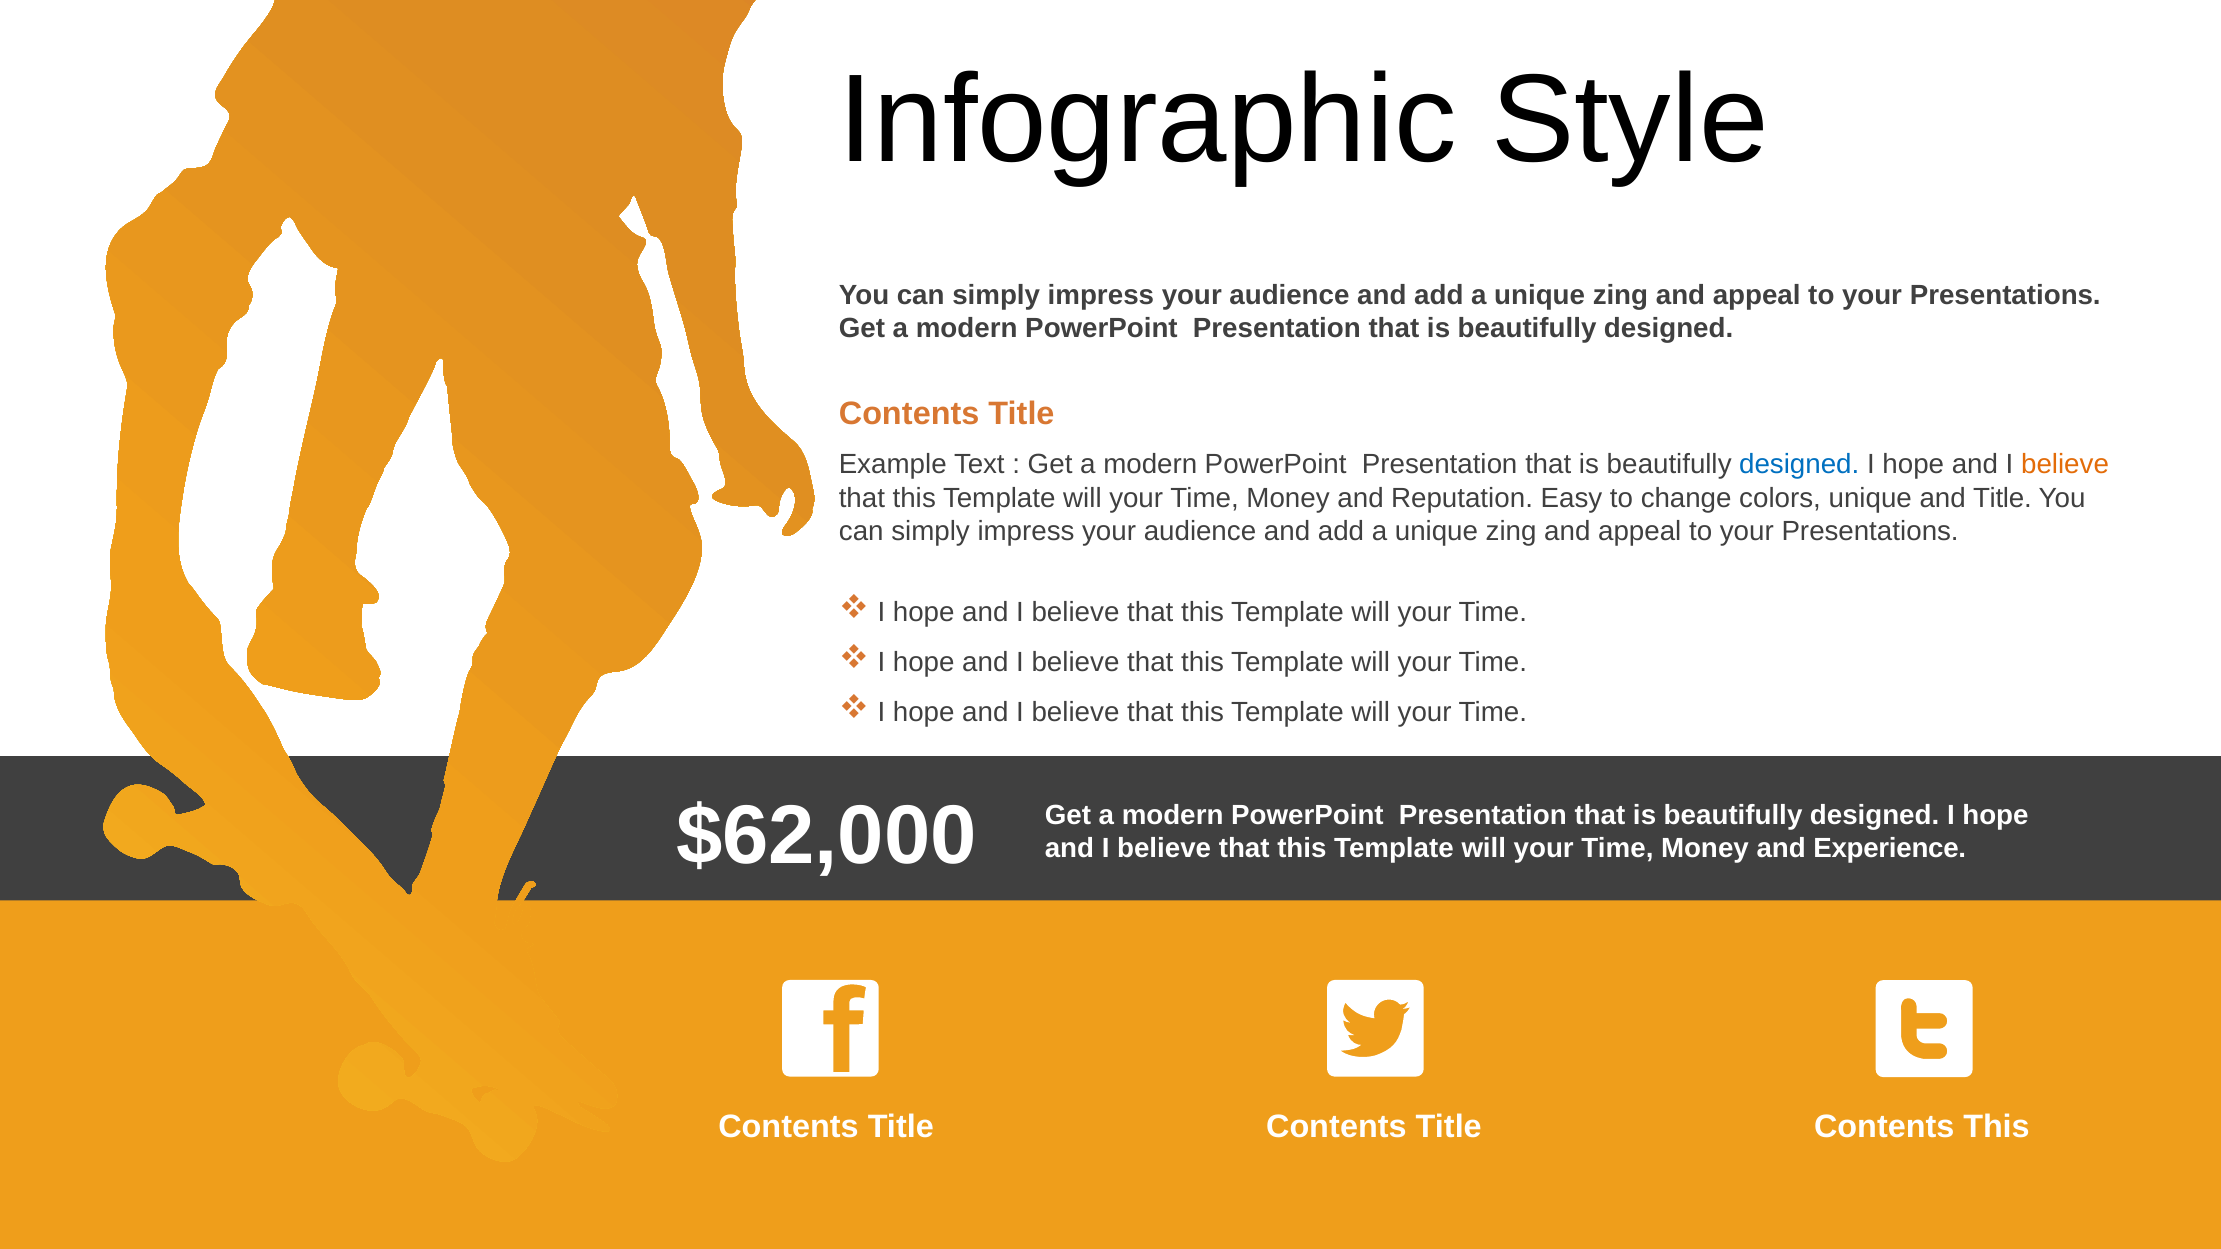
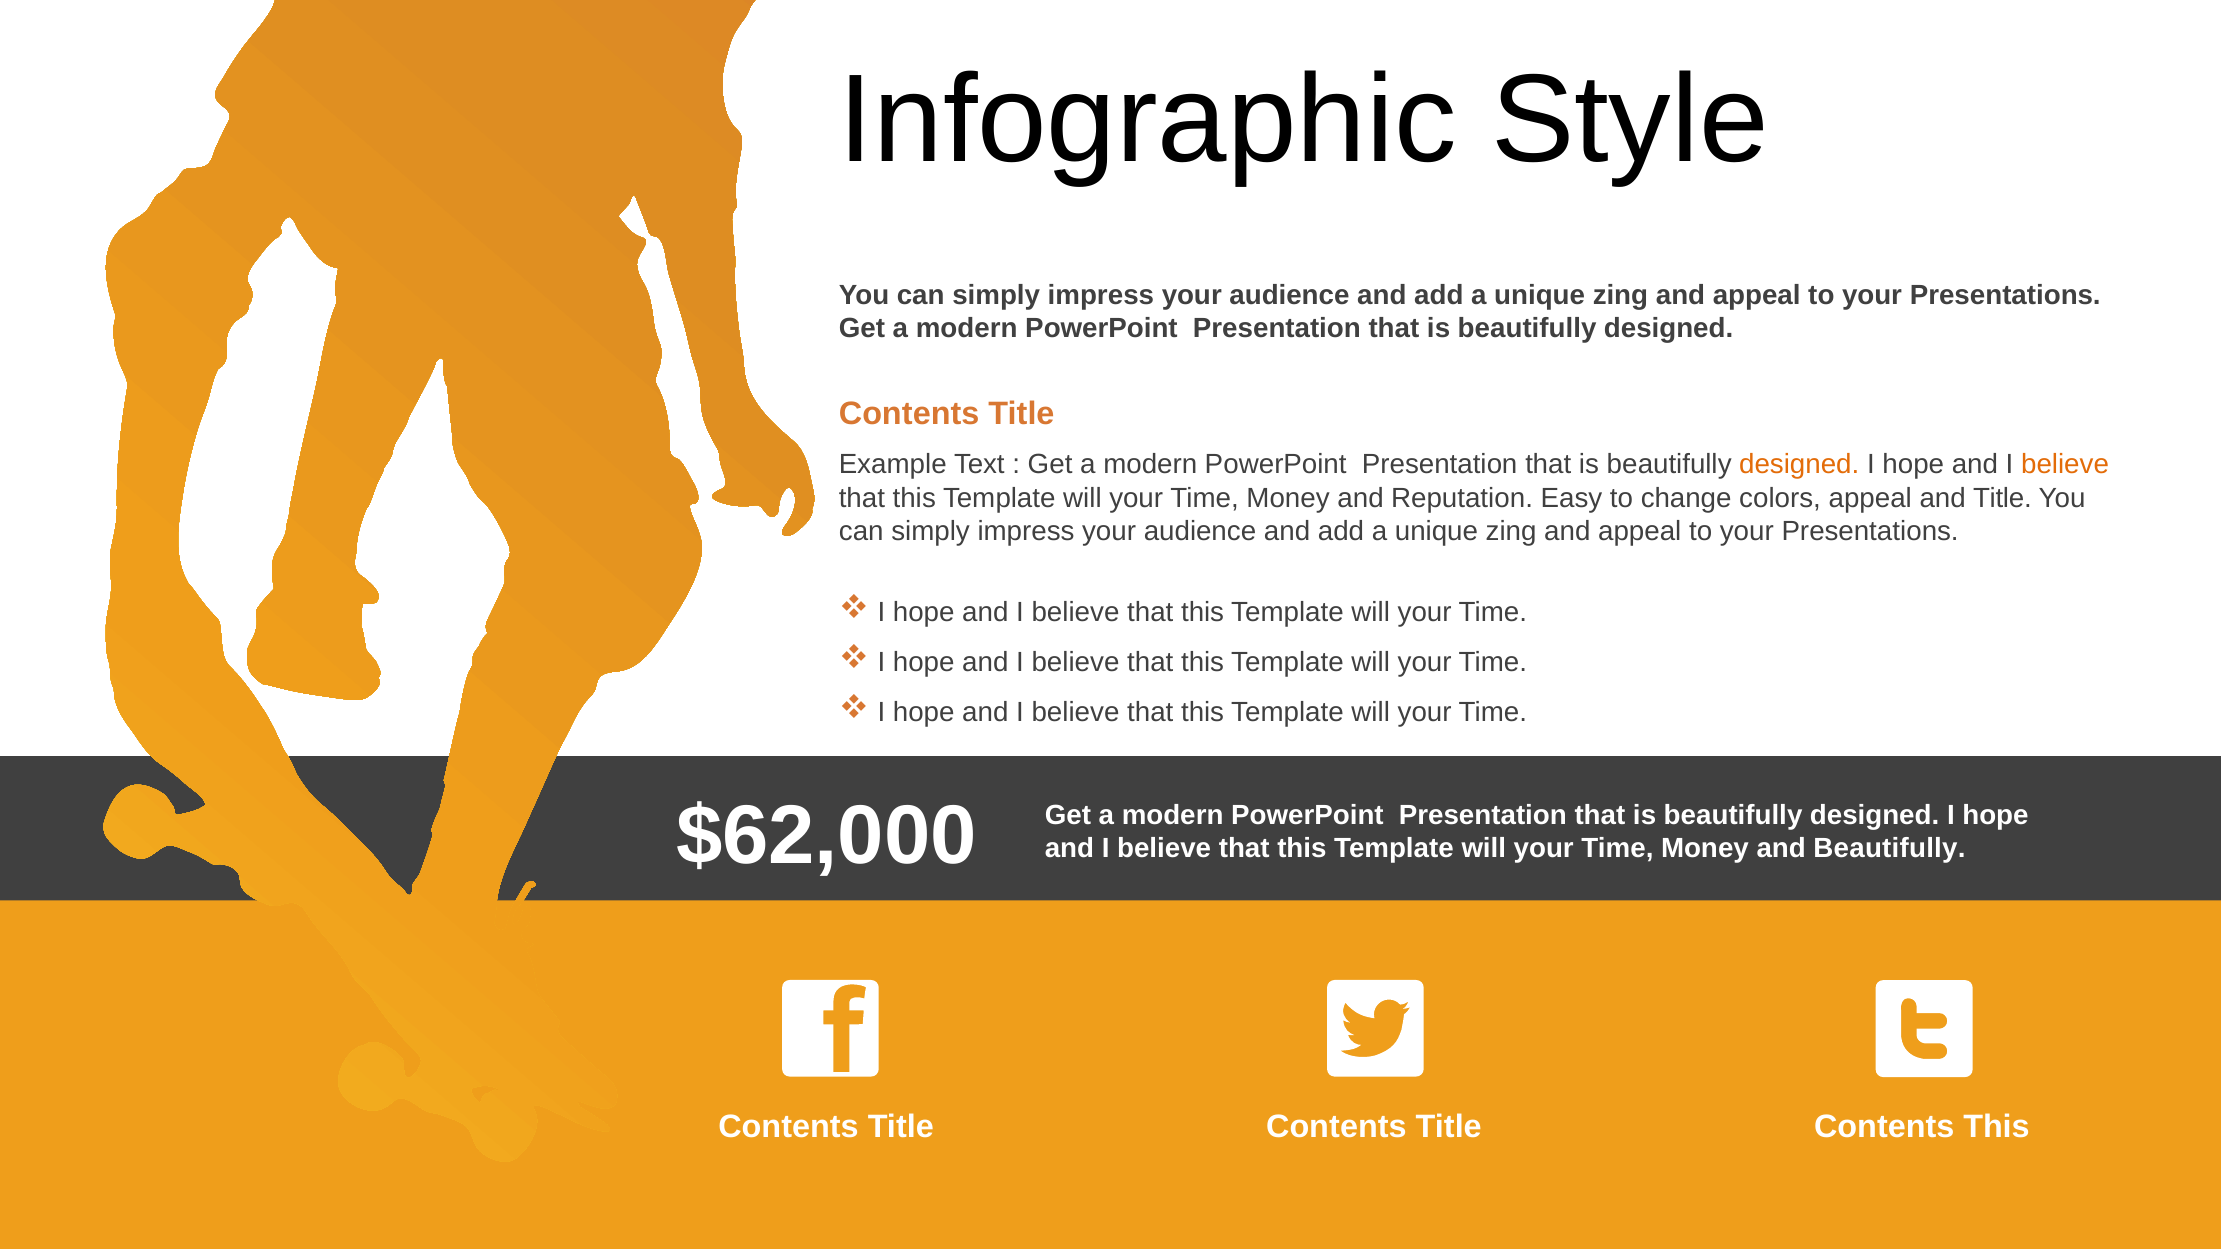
designed at (1799, 465) colour: blue -> orange
colors unique: unique -> appeal
and Experience: Experience -> Beautifully
